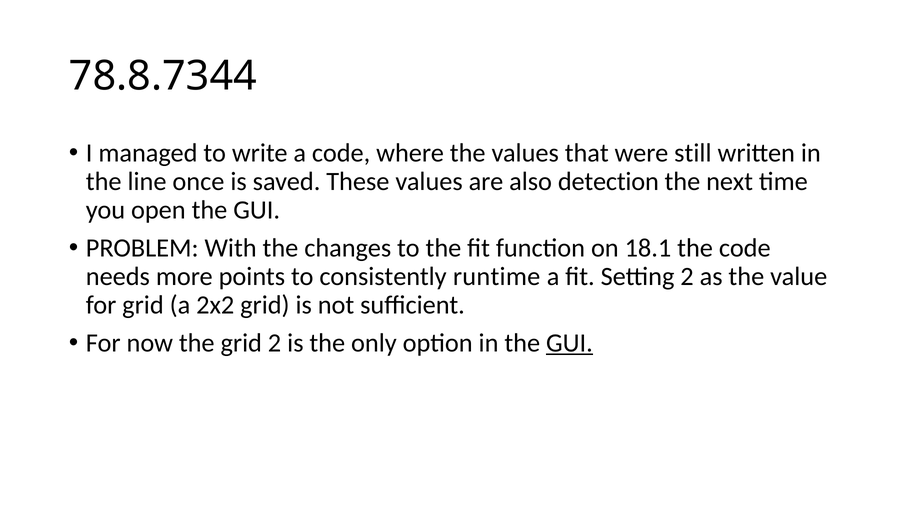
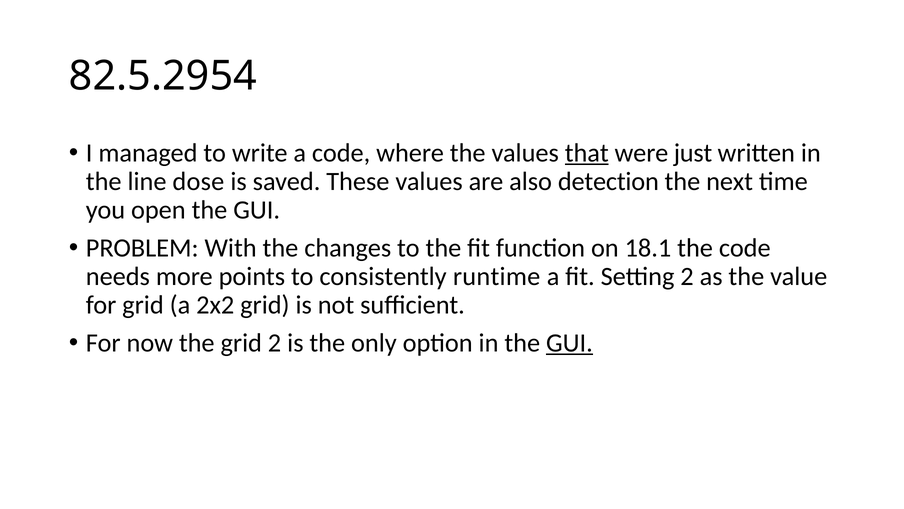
78.8.7344: 78.8.7344 -> 82.5.2954
that underline: none -> present
still: still -> just
once: once -> dose
